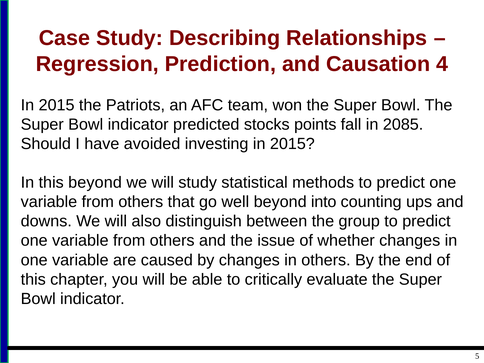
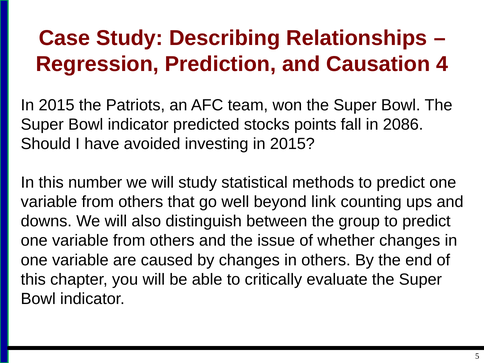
2085: 2085 -> 2086
this beyond: beyond -> number
into: into -> link
